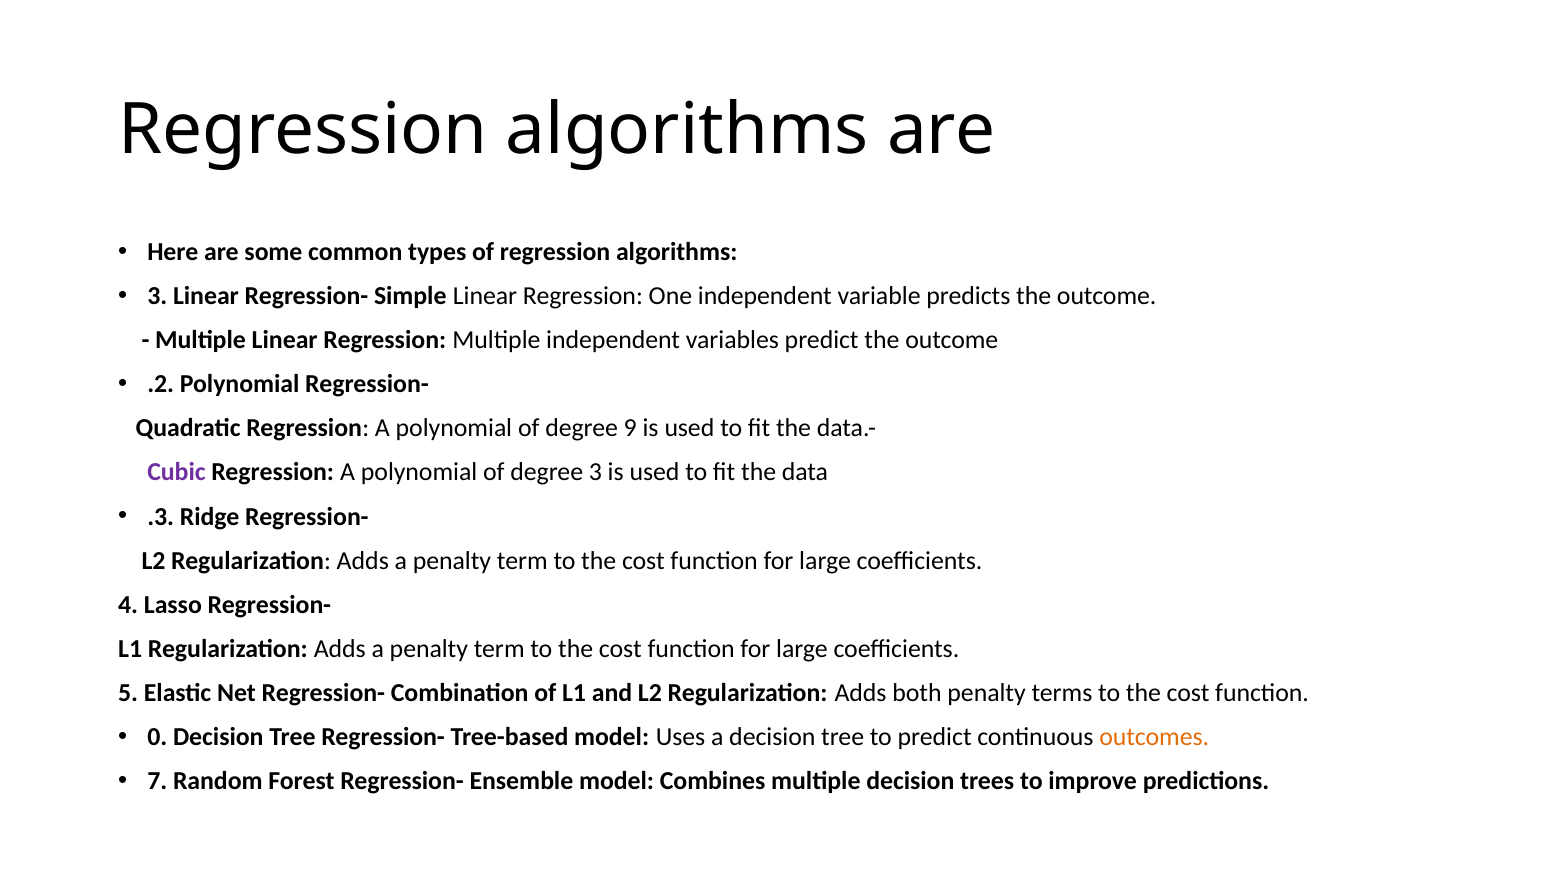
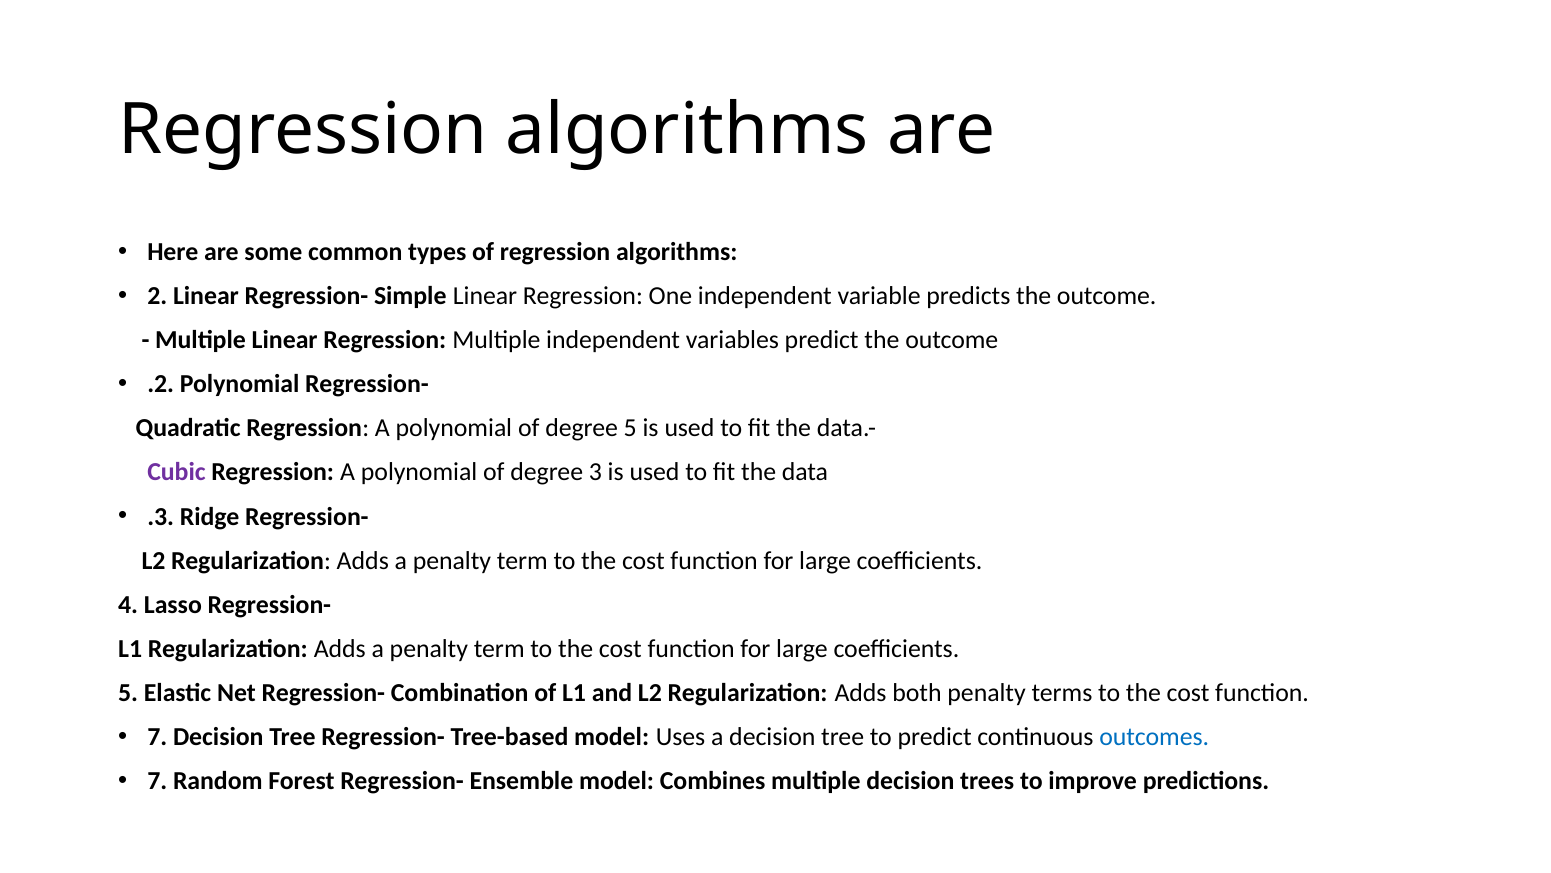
3 at (157, 296): 3 -> 2
degree 9: 9 -> 5
0 at (157, 736): 0 -> 7
outcomes colour: orange -> blue
